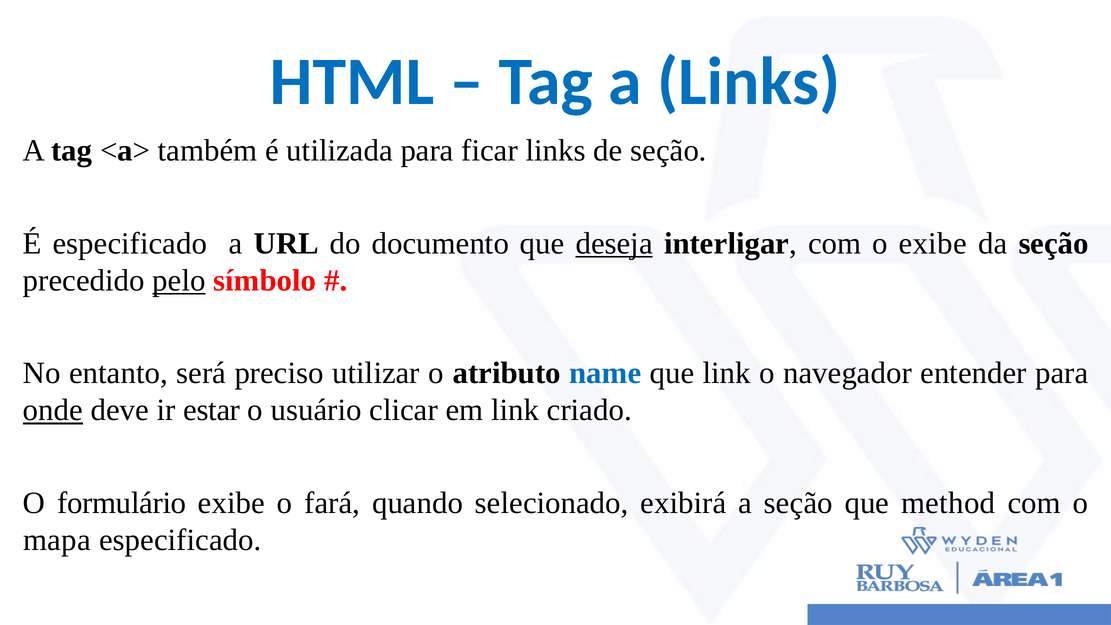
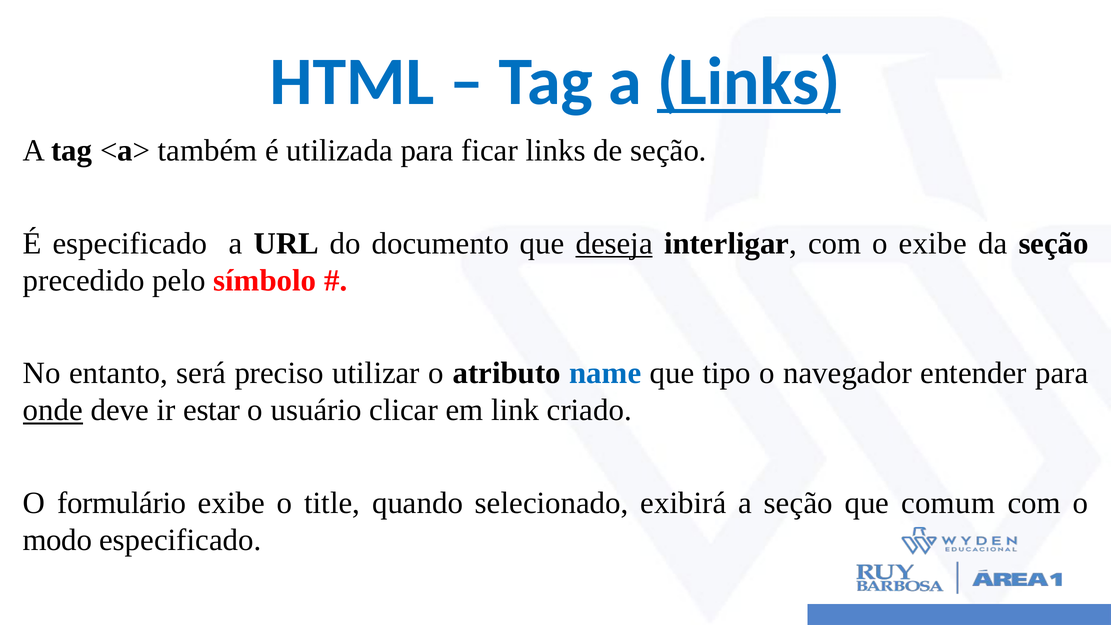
Links at (749, 82) underline: none -> present
pelo underline: present -> none
que link: link -> tipo
fará: fará -> title
method: method -> comum
mapa: mapa -> modo
